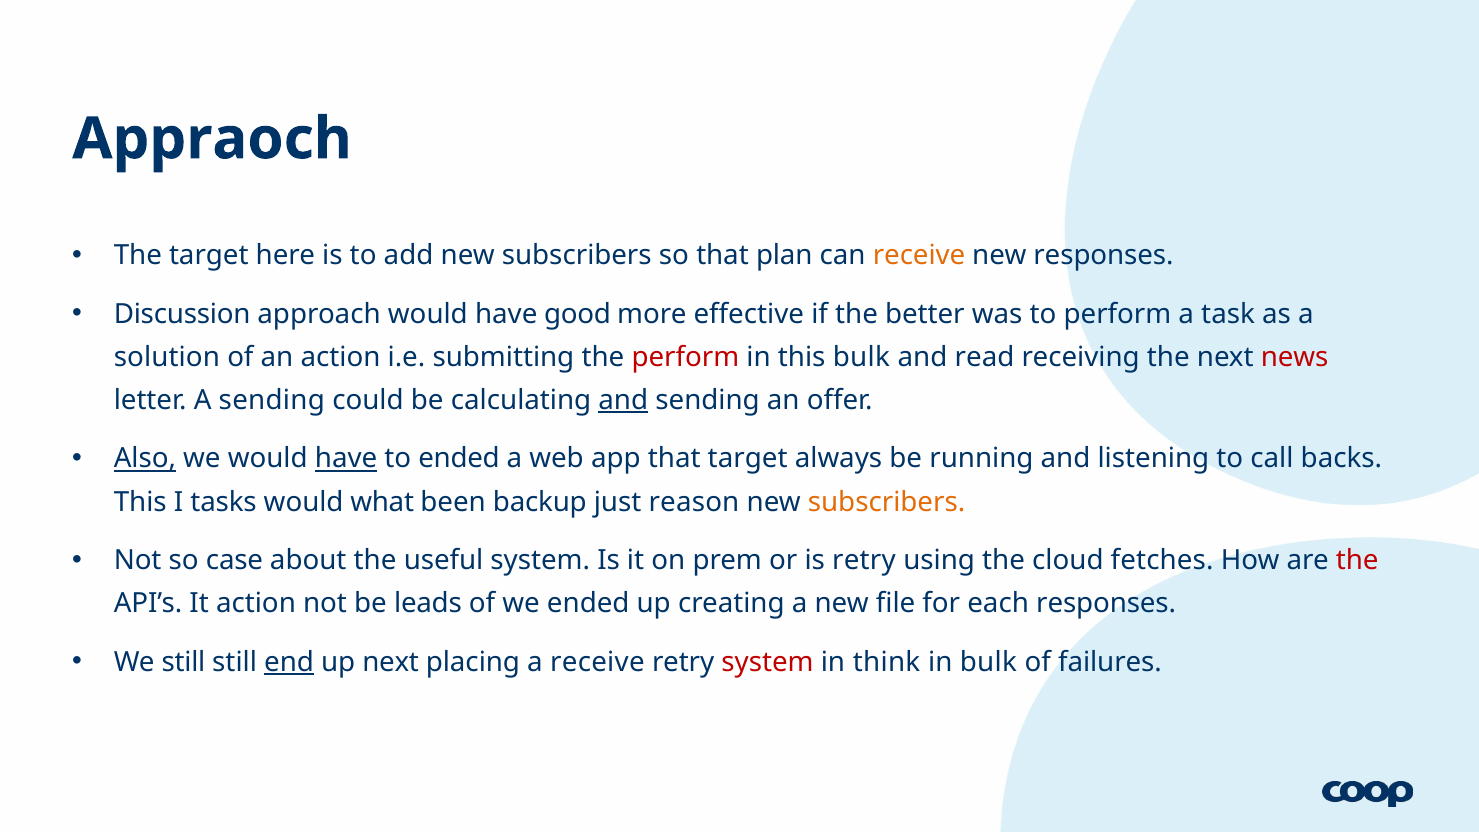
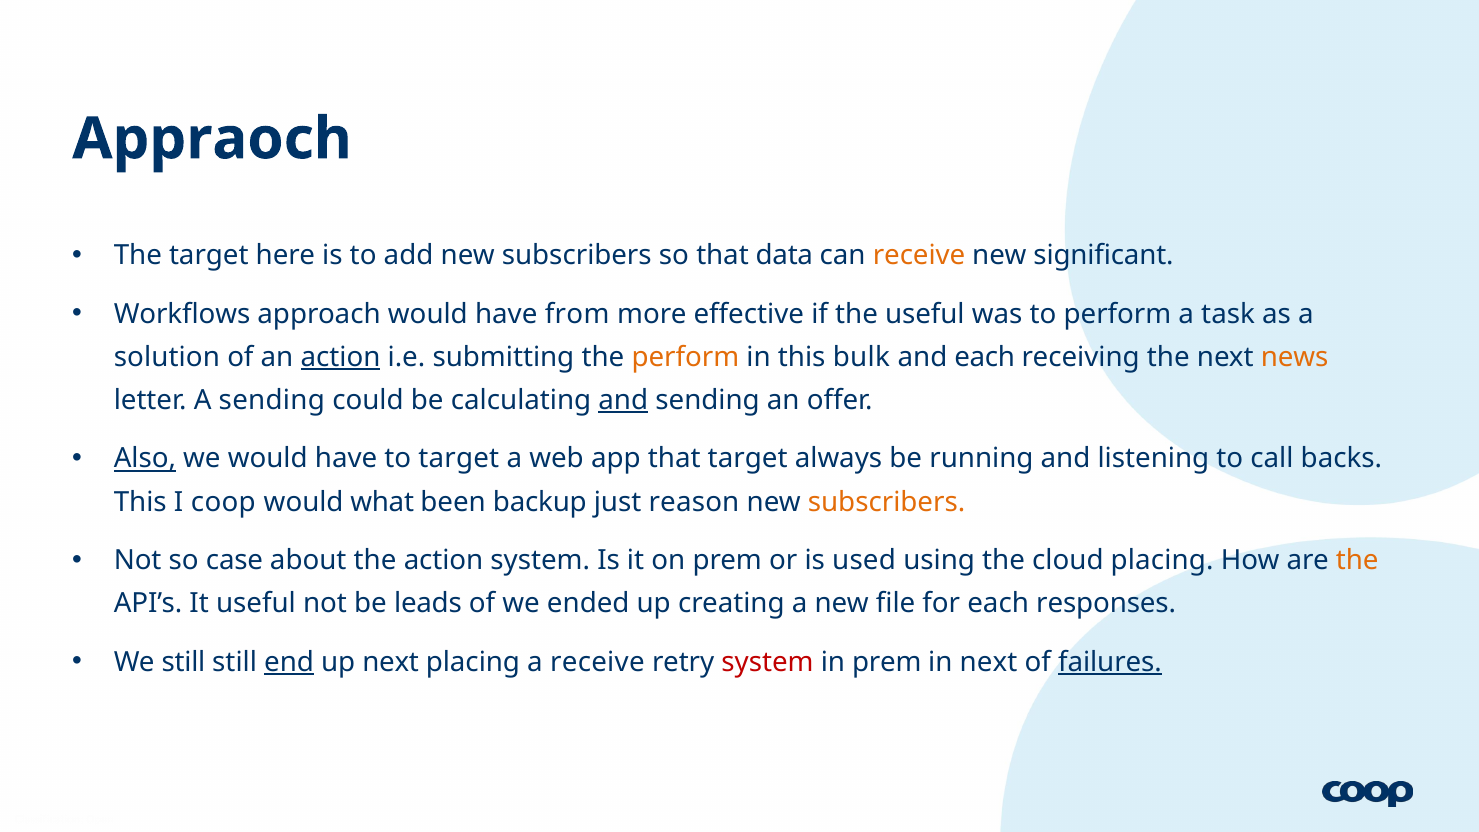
plan: plan -> data
new responses: responses -> significant
Discussion: Discussion -> Workflows
good: good -> from
the better: better -> useful
action at (341, 357) underline: none -> present
perform at (685, 357) colour: red -> orange
and read: read -> each
news colour: red -> orange
have at (346, 459) underline: present -> none
to ended: ended -> target
tasks: tasks -> coop
the useful: useful -> action
is retry: retry -> used
cloud fetches: fetches -> placing
the at (1357, 560) colour: red -> orange
It action: action -> useful
in think: think -> prem
in bulk: bulk -> next
failures underline: none -> present
